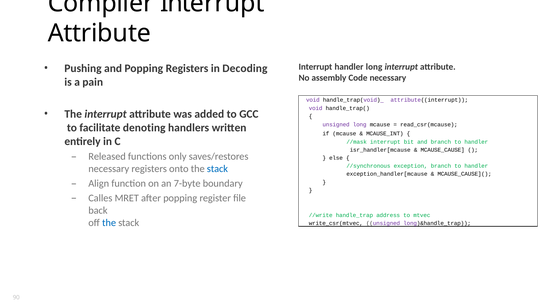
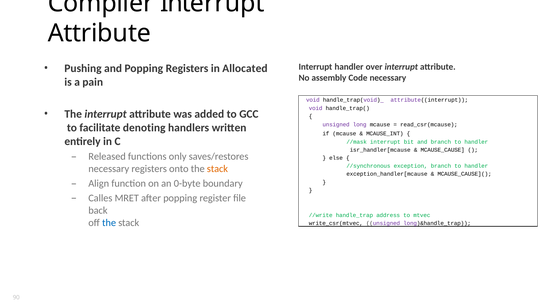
handler long: long -> over
Decoding: Decoding -> Allocated
stack at (217, 169) colour: blue -> orange
7-byte: 7-byte -> 0-byte
